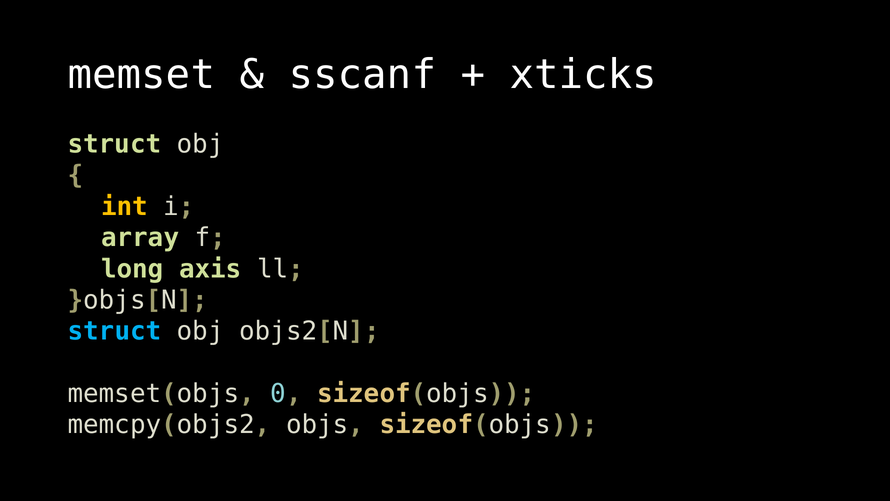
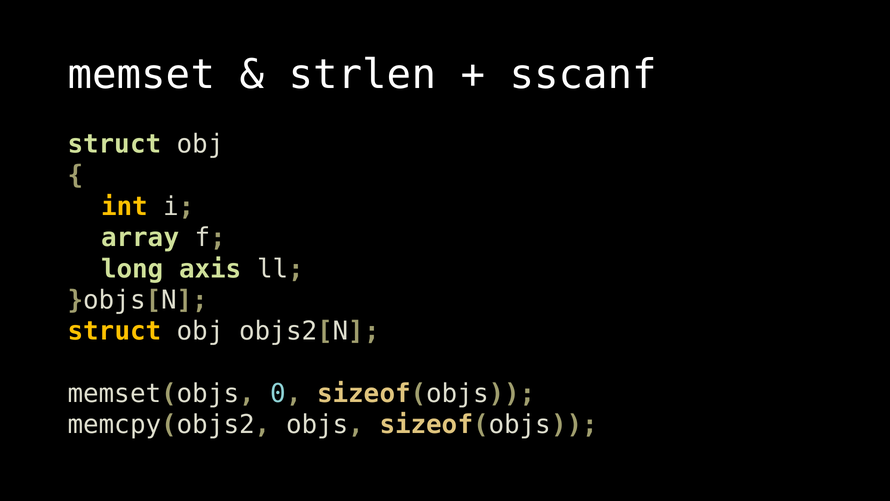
sscanf: sscanf -> strlen
xticks: xticks -> sscanf
struct at (115, 331) colour: light blue -> yellow
